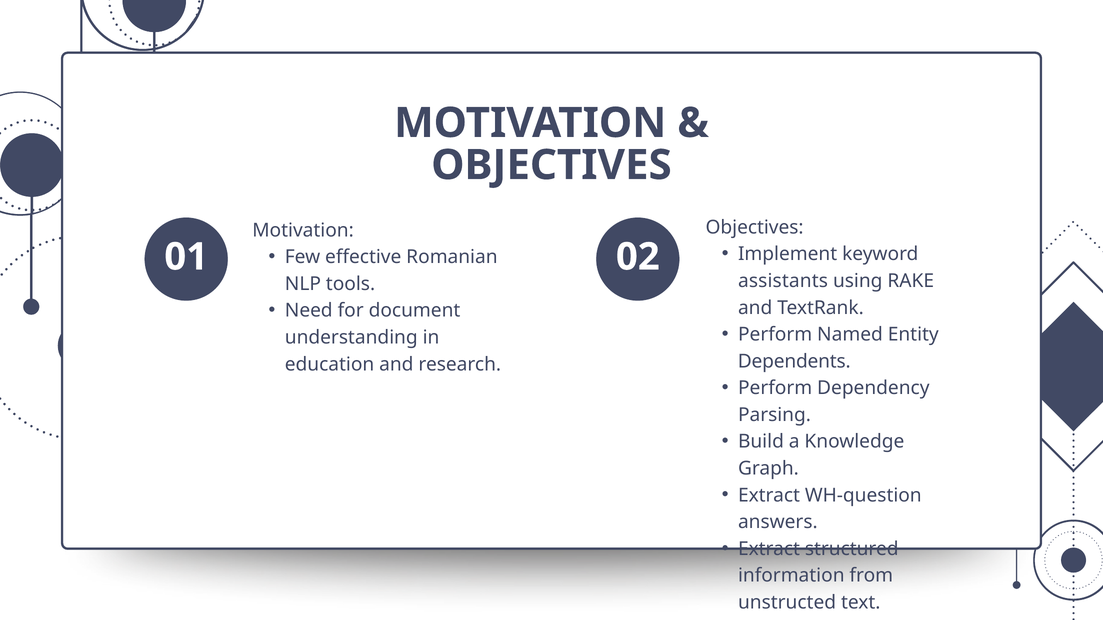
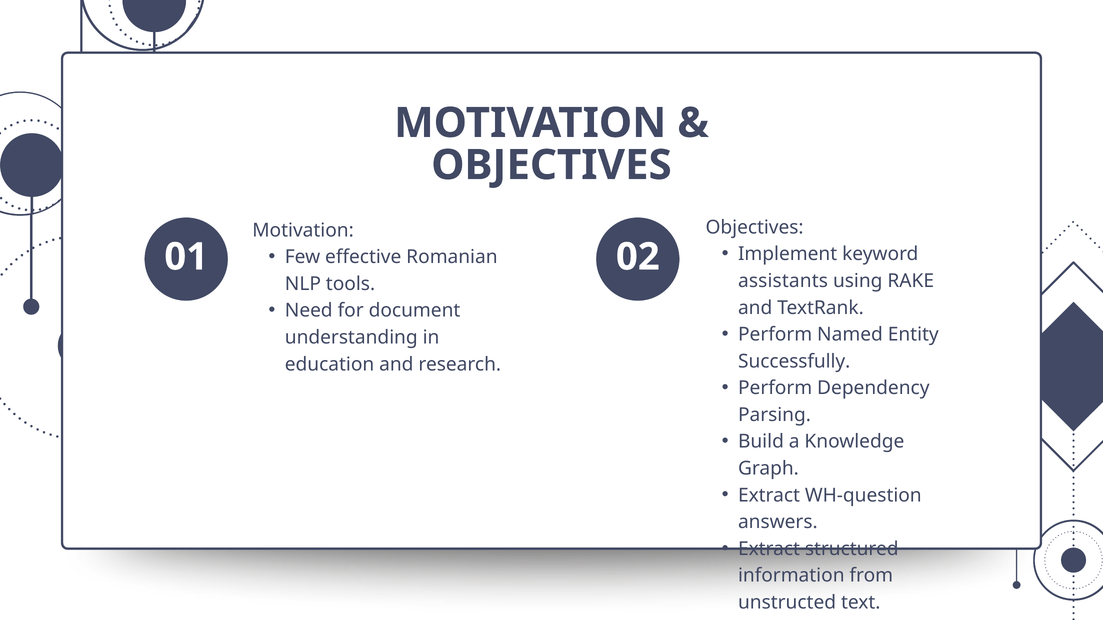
Dependents: Dependents -> Successfully
